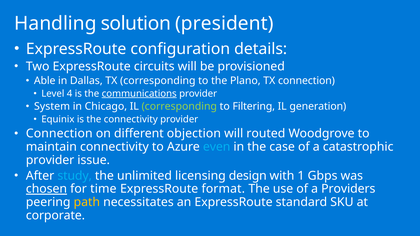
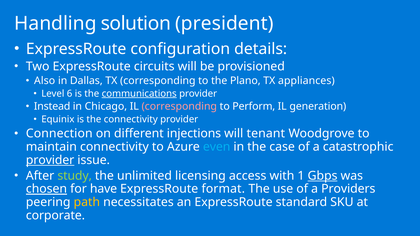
Able: Able -> Also
TX connection: connection -> appliances
4: 4 -> 6
System: System -> Instead
corresponding at (179, 107) colour: light green -> pink
Filtering: Filtering -> Perform
objection: objection -> injections
routed: routed -> tenant
provider at (50, 160) underline: none -> present
study colour: light blue -> light green
design: design -> access
Gbps underline: none -> present
time: time -> have
